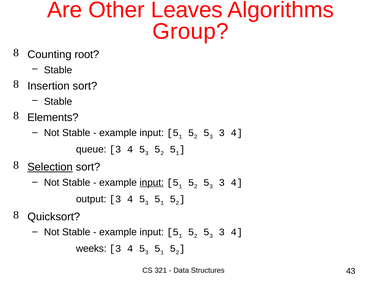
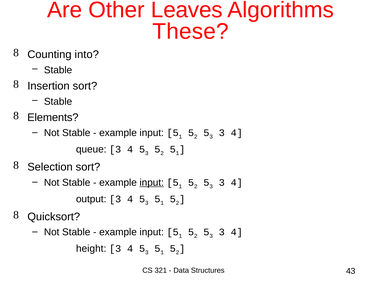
Group: Group -> These
root: root -> into
Selection underline: present -> none
weeks: weeks -> height
